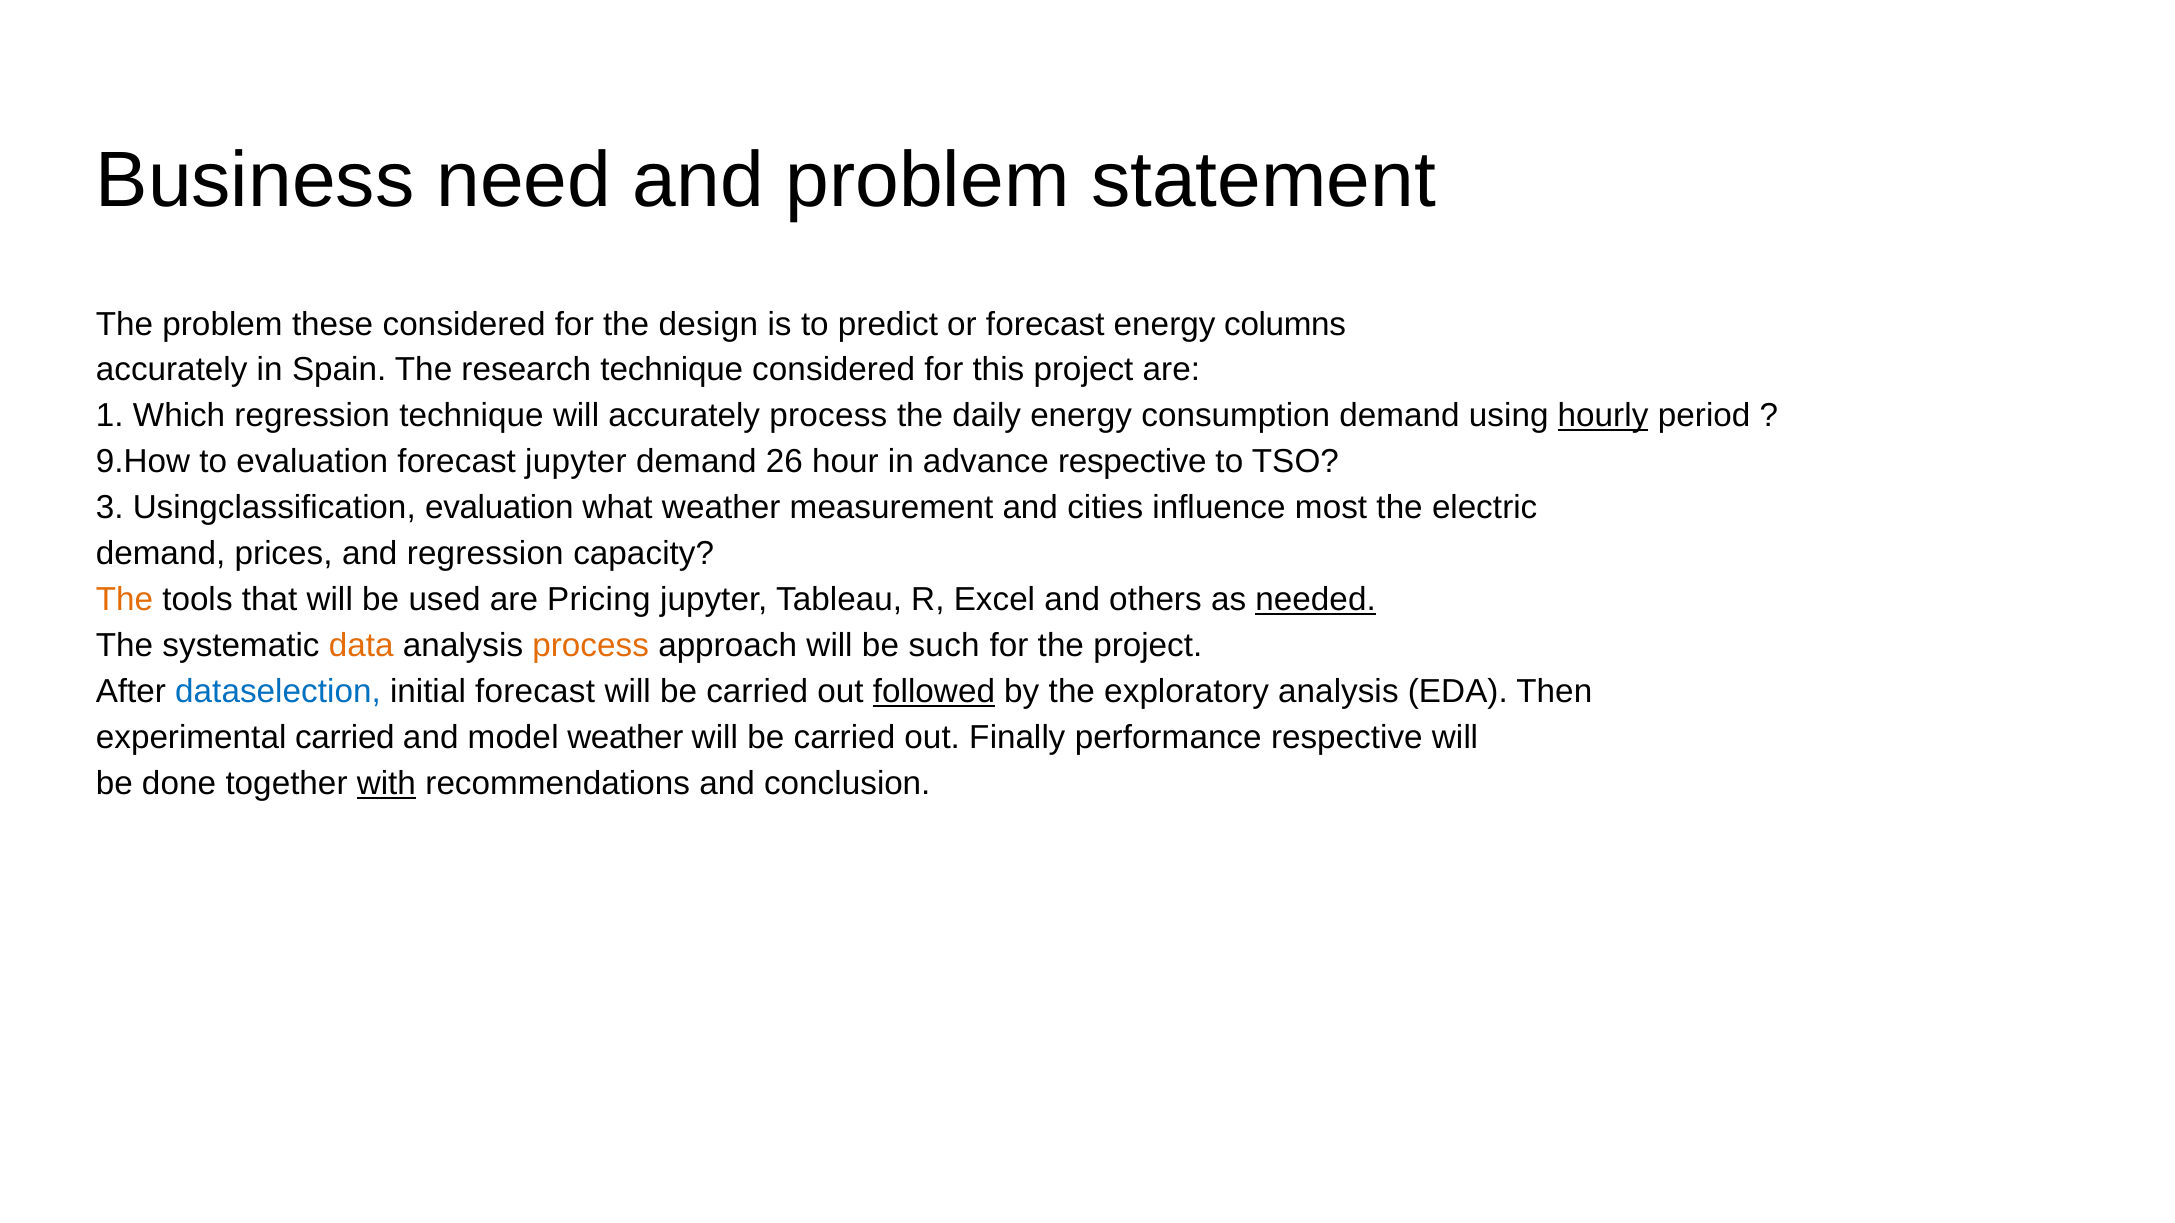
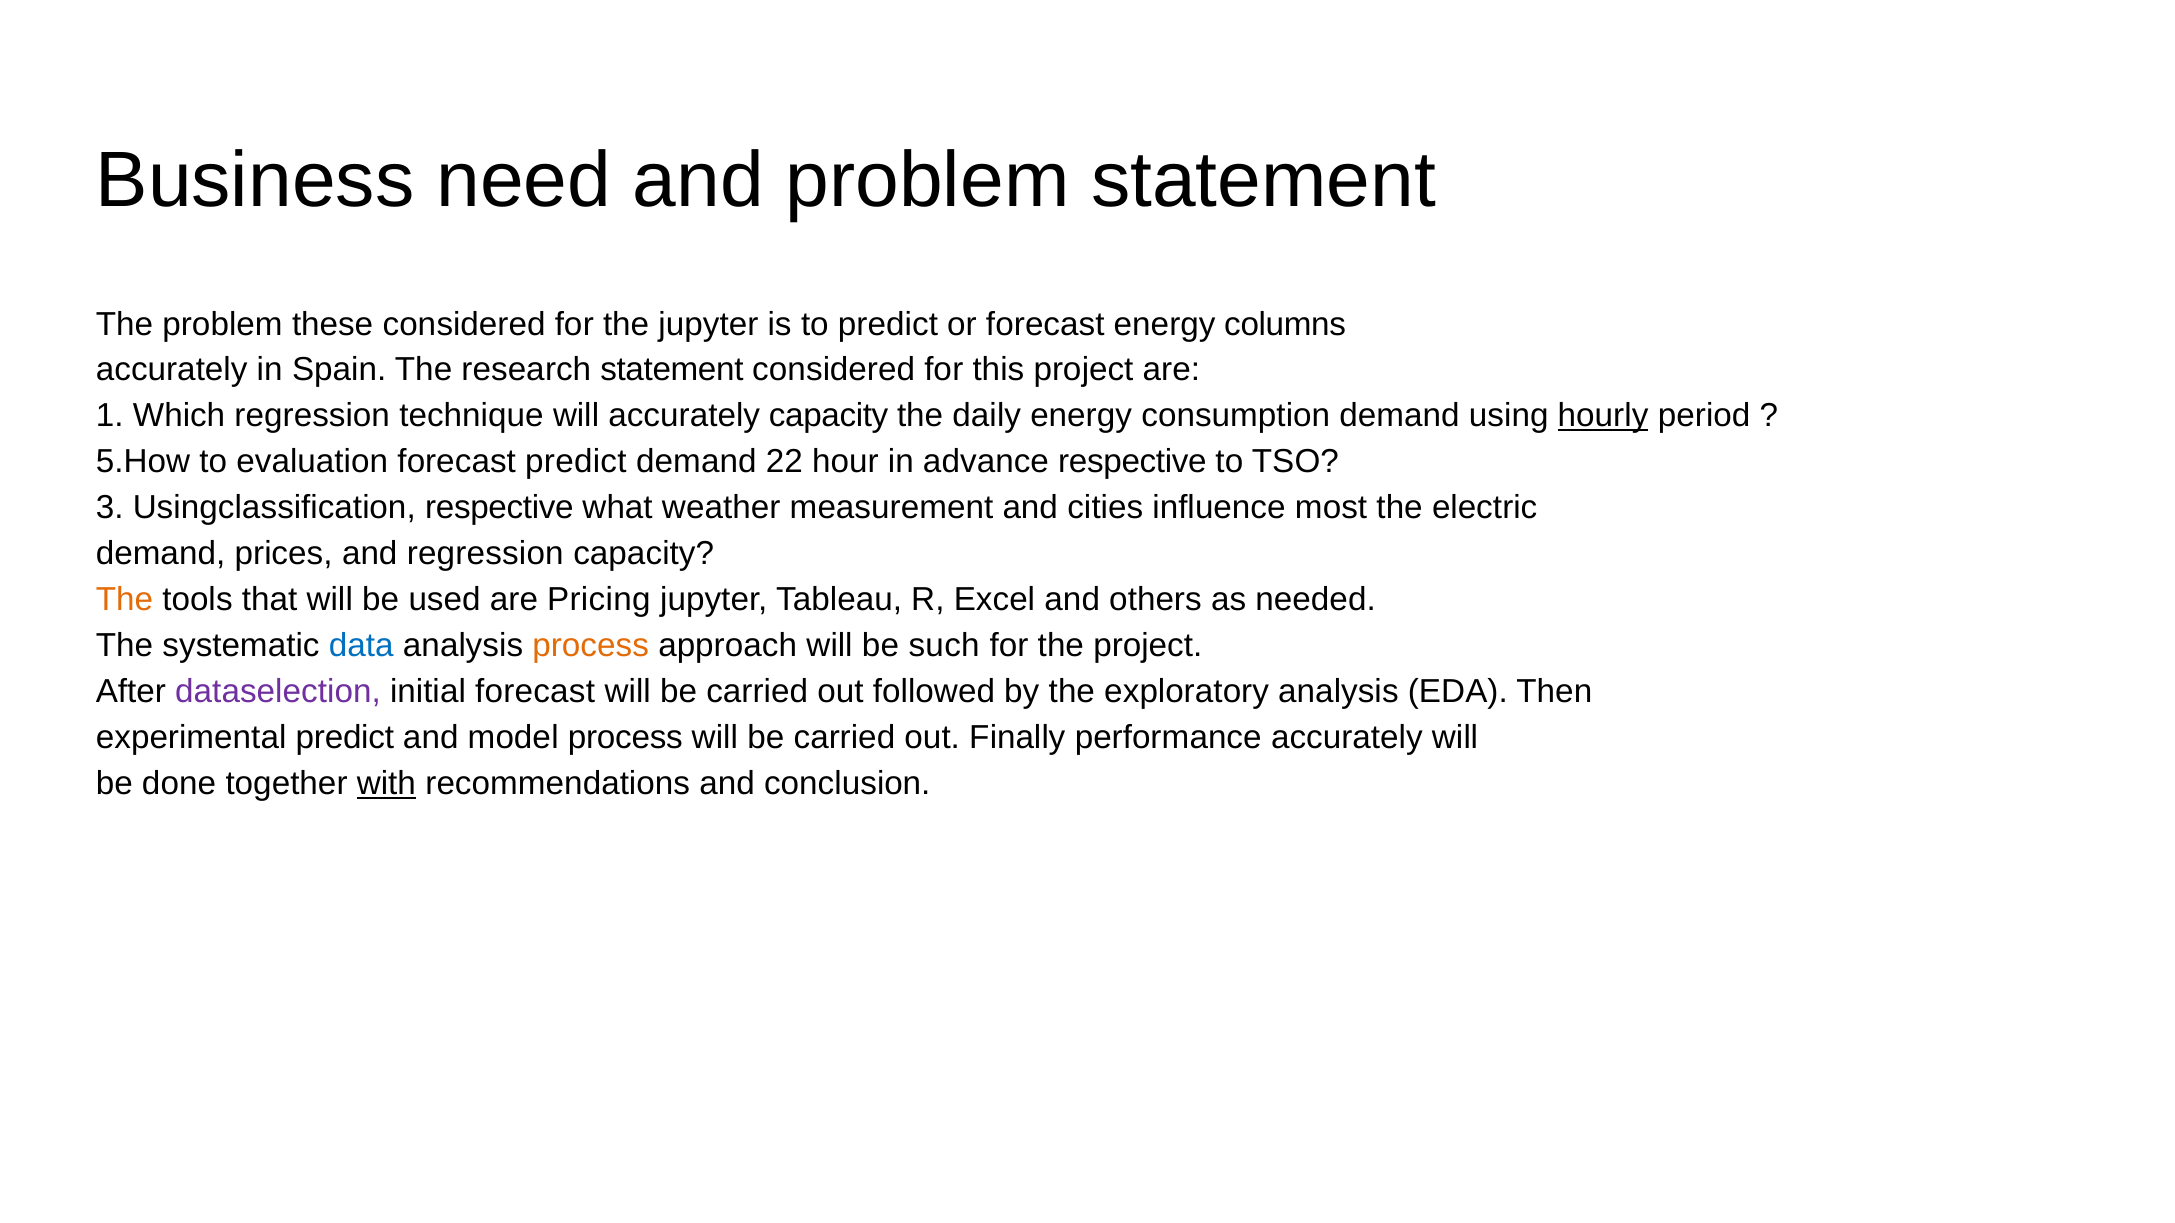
the design: design -> jupyter
research technique: technique -> statement
accurately process: process -> capacity
9.How: 9.How -> 5.How
forecast jupyter: jupyter -> predict
26: 26 -> 22
Usingclassification evaluation: evaluation -> respective
needed underline: present -> none
data colour: orange -> blue
dataselection colour: blue -> purple
followed underline: present -> none
experimental carried: carried -> predict
model weather: weather -> process
performance respective: respective -> accurately
